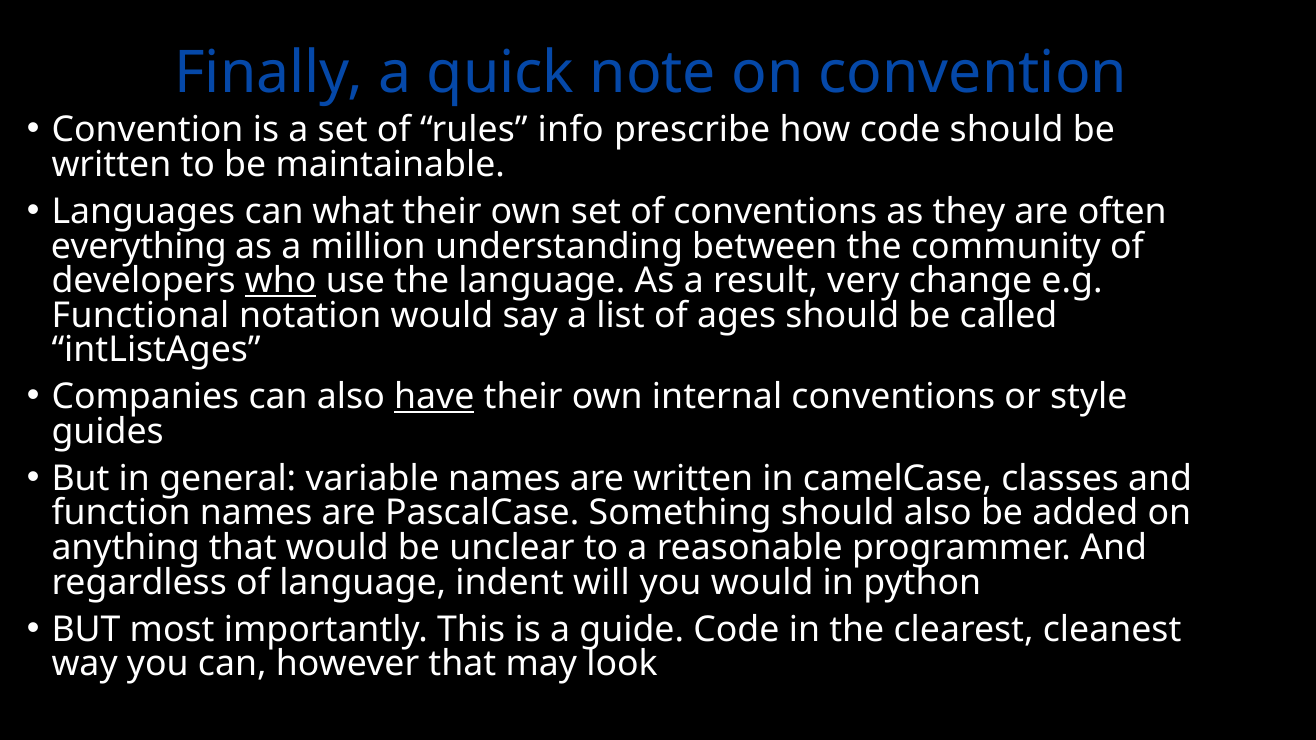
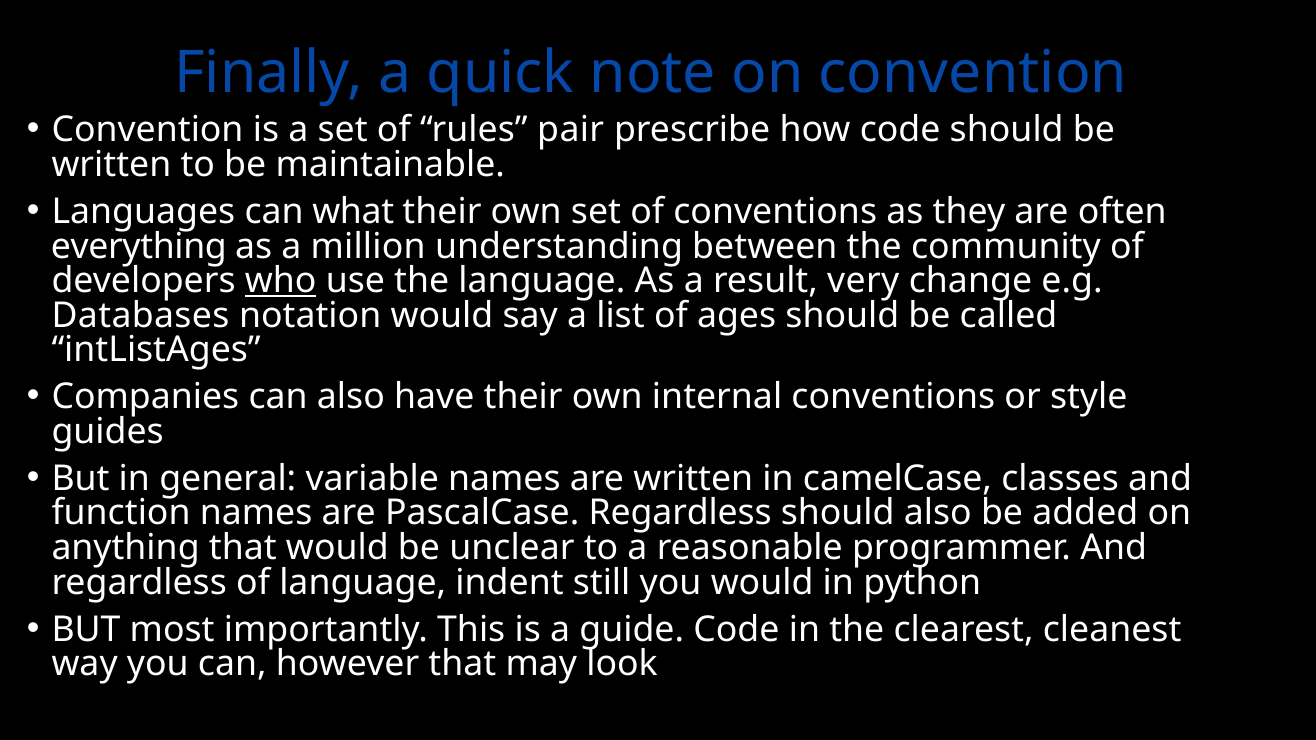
info: info -> pair
Functional: Functional -> Databases
have underline: present -> none
PascalCase Something: Something -> Regardless
will: will -> still
